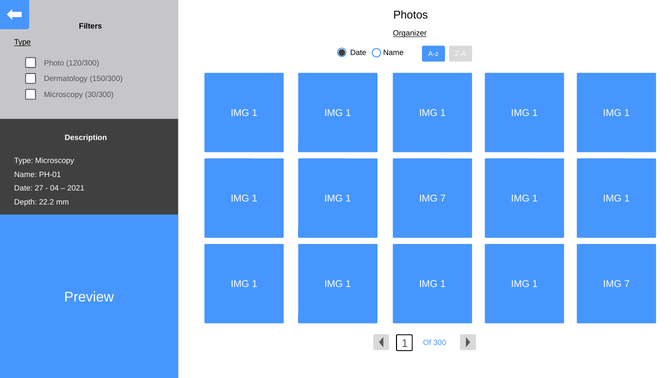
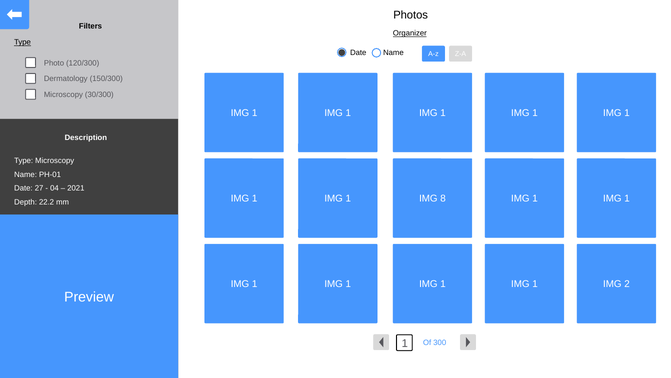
7 at (443, 198): 7 -> 8
7 at (627, 284): 7 -> 2
